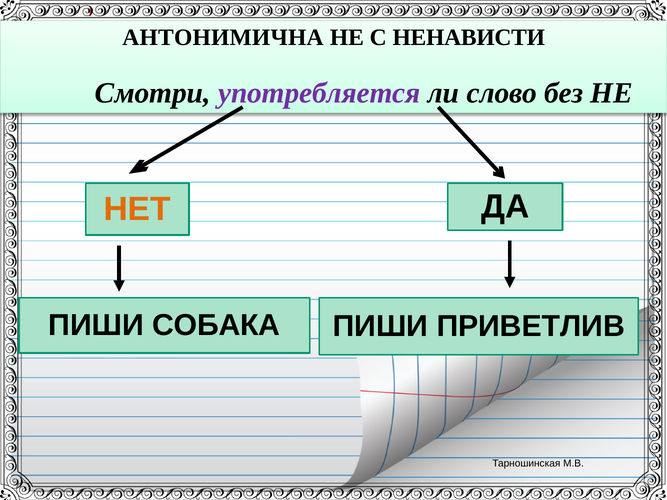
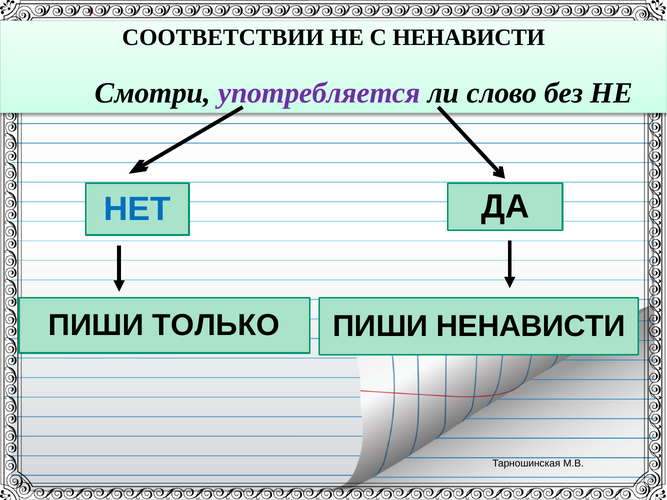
АНТОНИМИЧНА: АНТОНИМИЧНА -> СООТВЕТСТВИИ
НЕТ colour: orange -> blue
СОБАКА: СОБАКА -> ТОЛЬКО
ПИШИ ПРИВЕТЛИВ: ПРИВЕТЛИВ -> НЕНАВИСТИ
